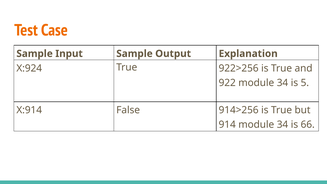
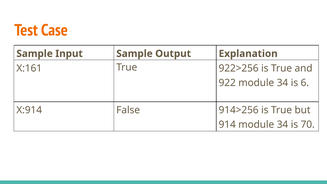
X:924: X:924 -> X:161
5: 5 -> 6
66: 66 -> 70
